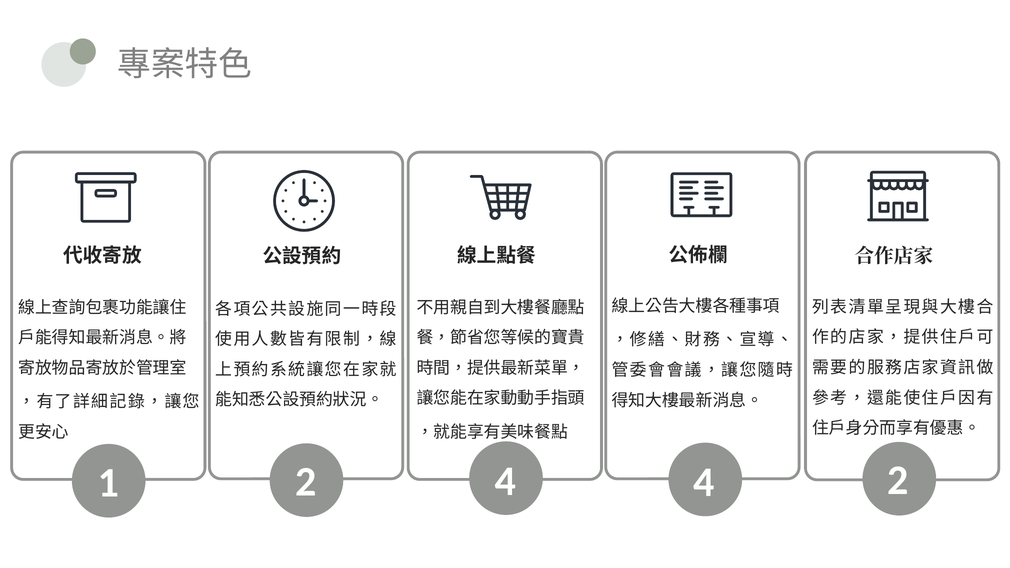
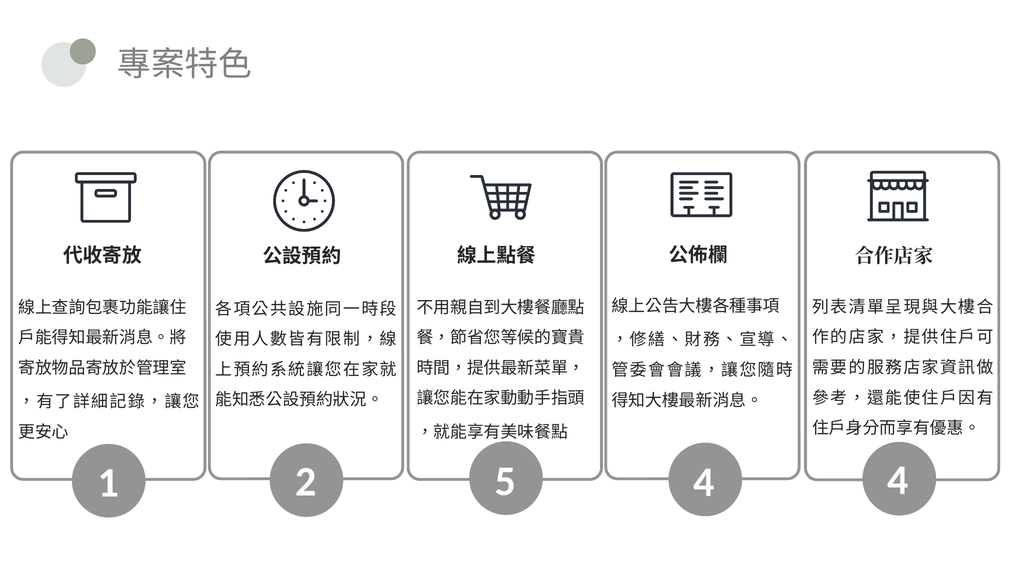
1 4: 4 -> 5
4 2: 2 -> 4
